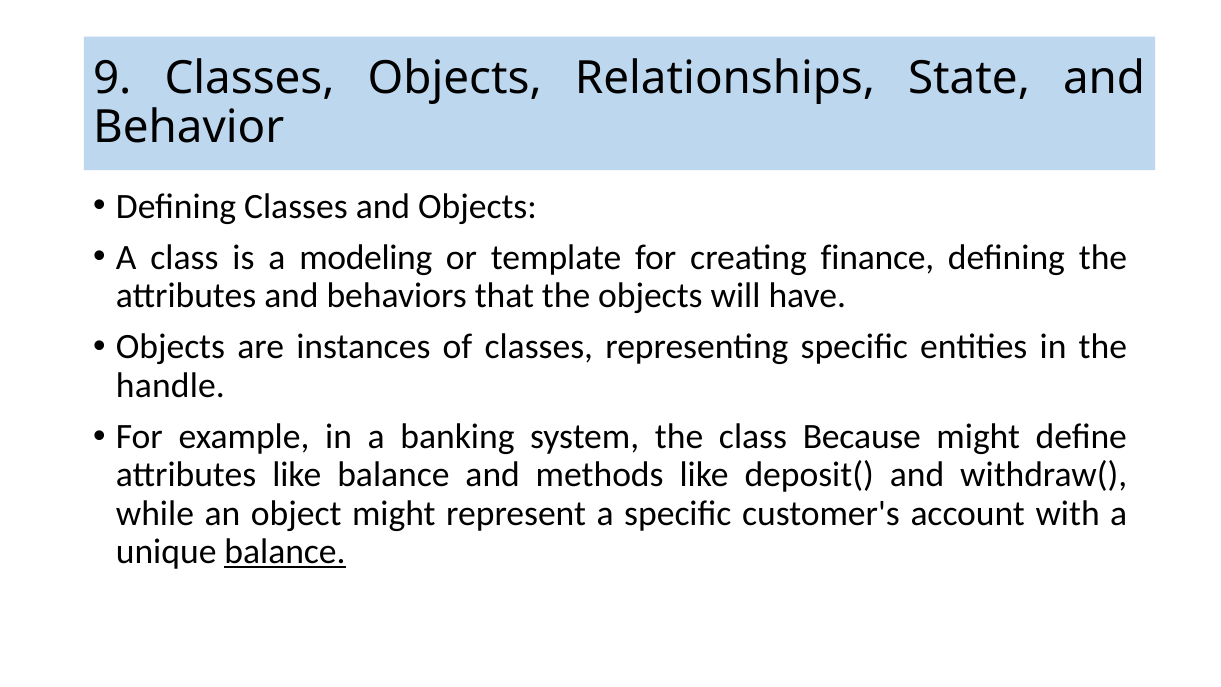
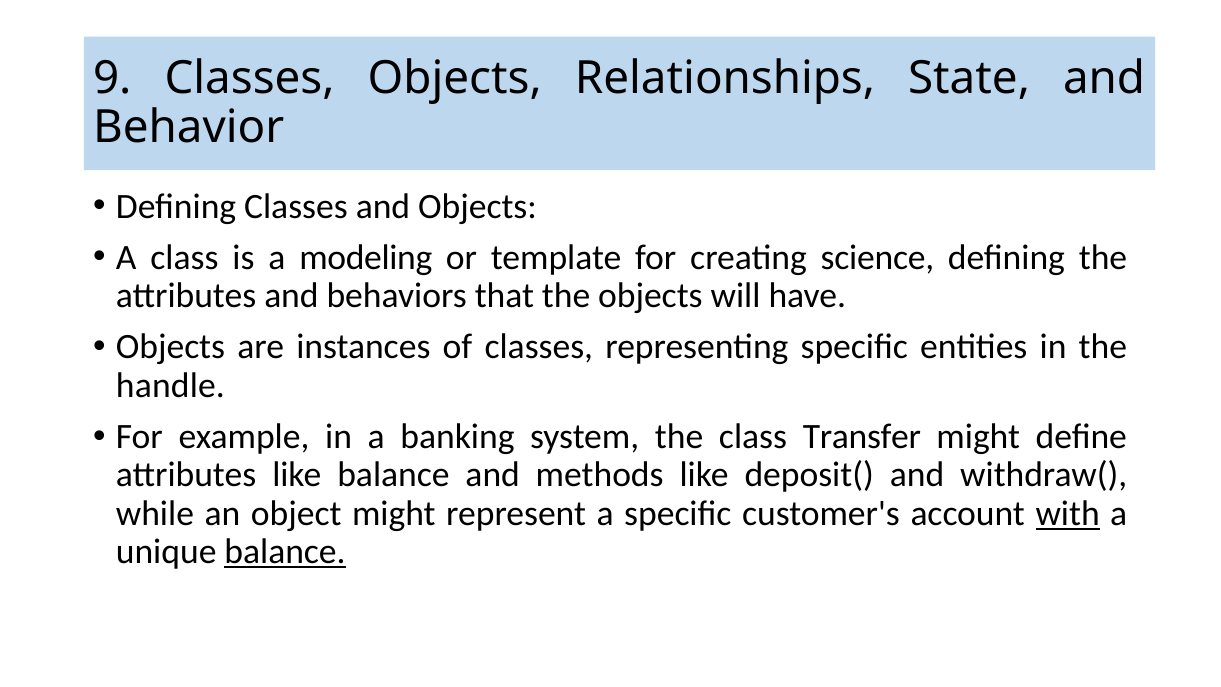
finance: finance -> science
Because: Because -> Transfer
with underline: none -> present
